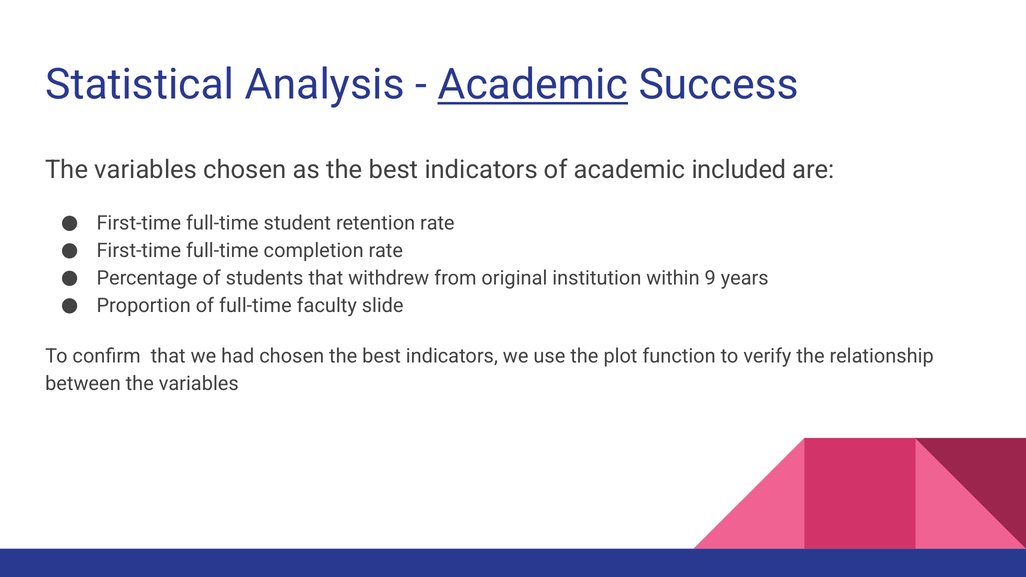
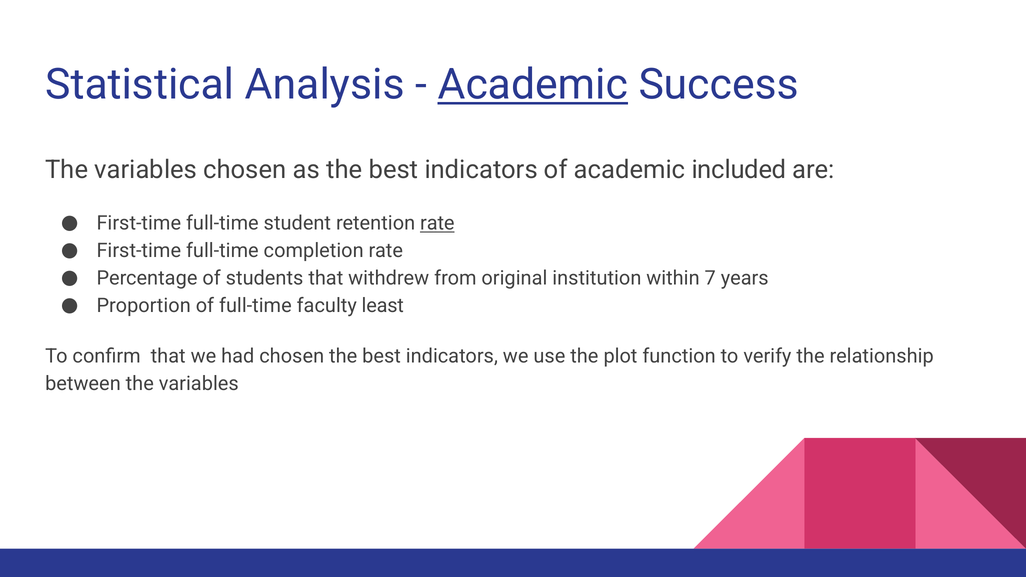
rate at (437, 223) underline: none -> present
9: 9 -> 7
slide: slide -> least
